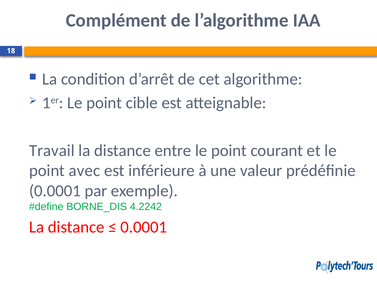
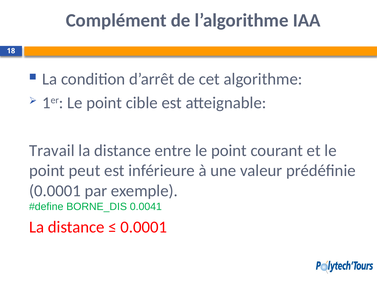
avec: avec -> peut
4.2242: 4.2242 -> 0.0041
